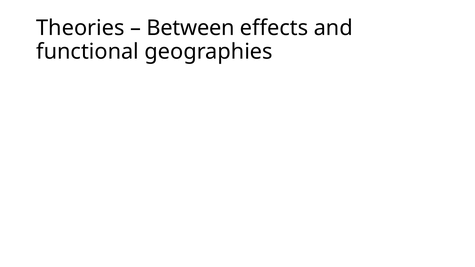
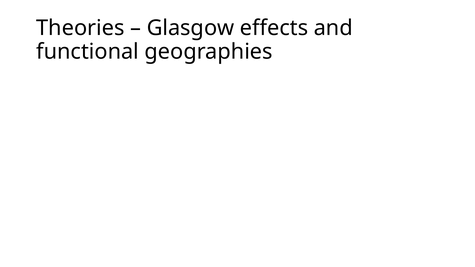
Between: Between -> Glasgow
